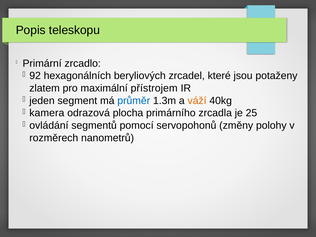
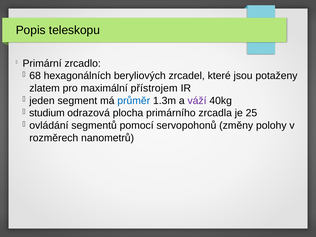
92: 92 -> 68
váží colour: orange -> purple
kamera: kamera -> studium
